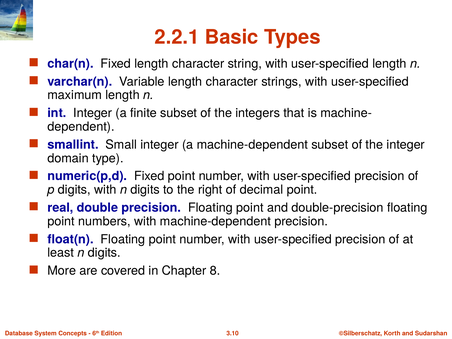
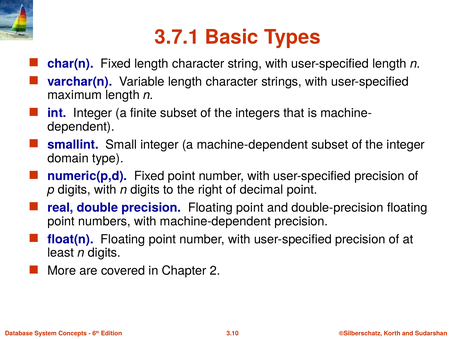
2.2.1: 2.2.1 -> 3.7.1
8: 8 -> 2
